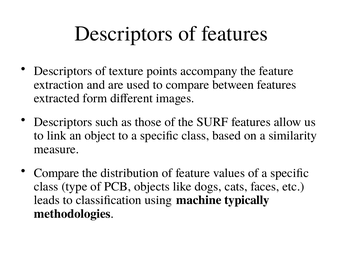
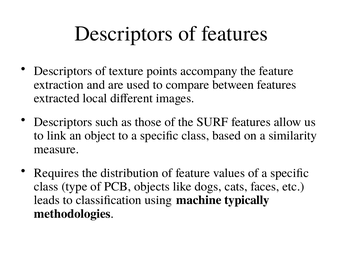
form: form -> local
Compare at (57, 173): Compare -> Requires
